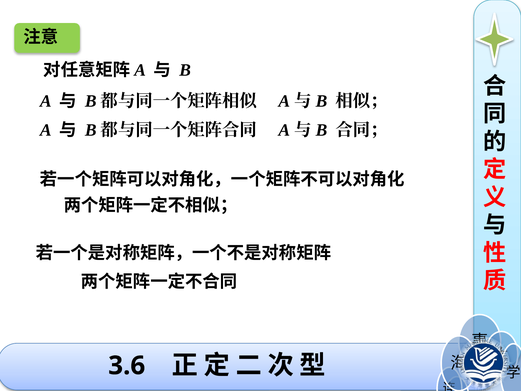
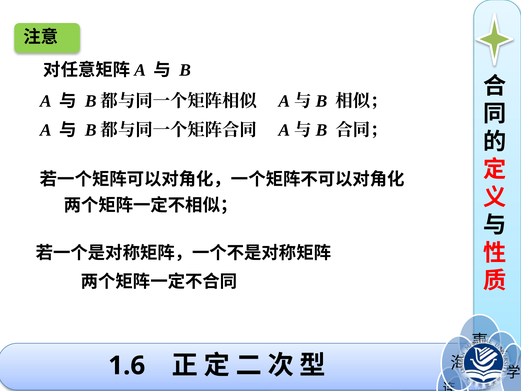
3.6: 3.6 -> 1.6
